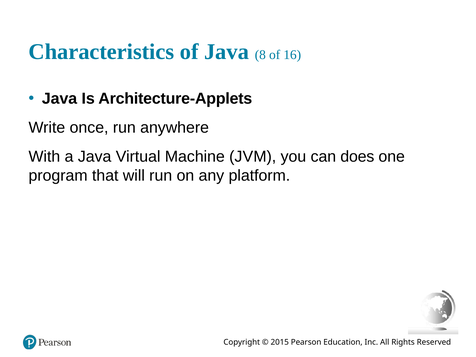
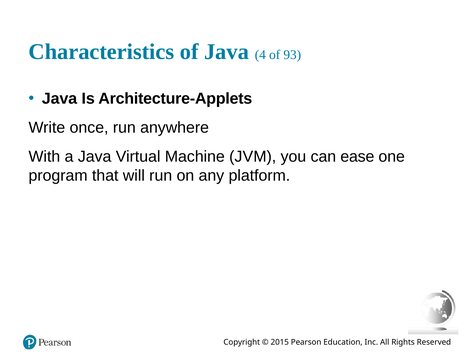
8: 8 -> 4
16: 16 -> 93
does: does -> ease
